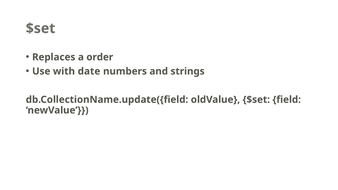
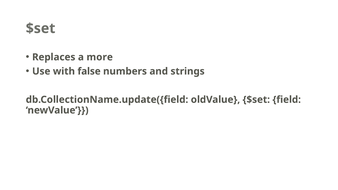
order: order -> more
date: date -> false
